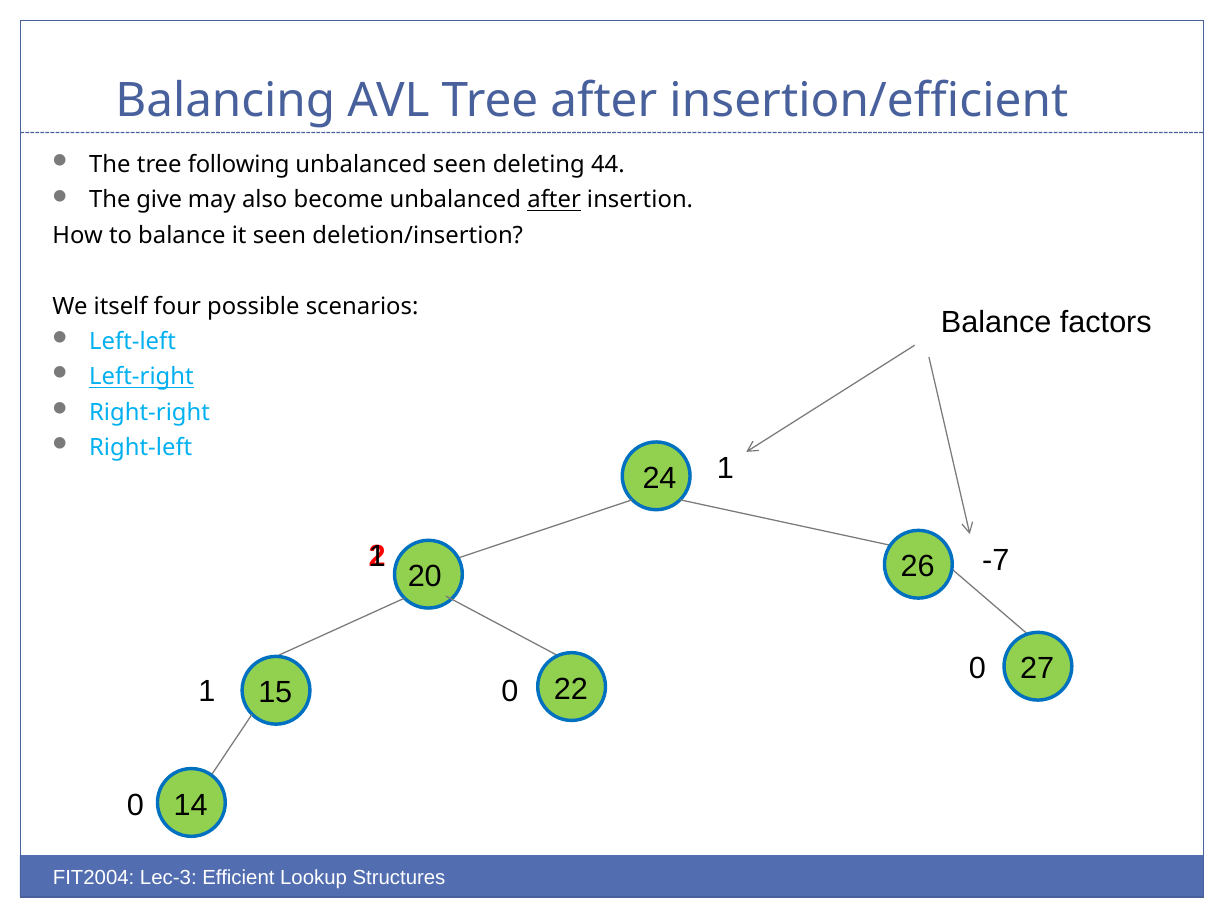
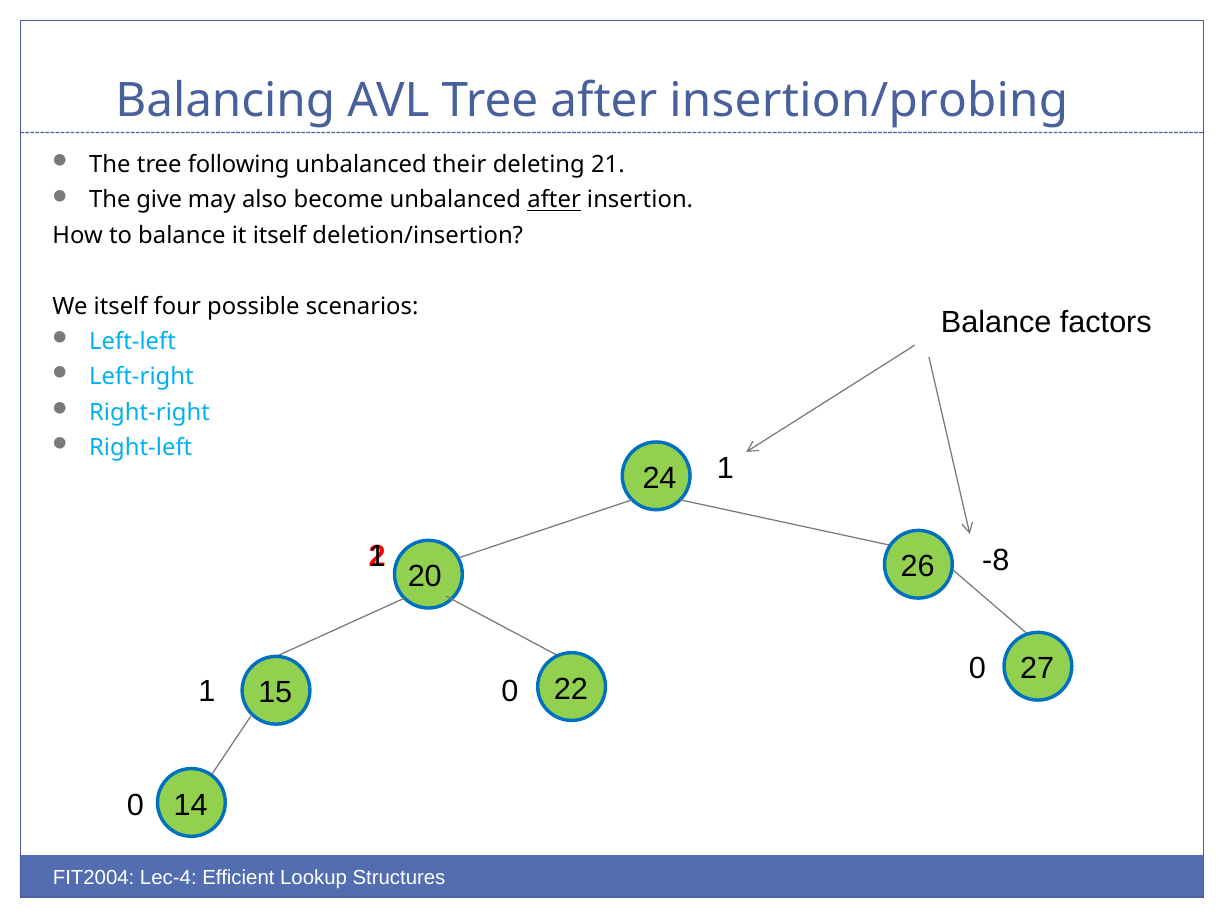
insertion/efficient: insertion/efficient -> insertion/probing
unbalanced seen: seen -> their
44: 44 -> 21
it seen: seen -> itself
Left-right underline: present -> none
-7: -7 -> -8
Lec-3: Lec-3 -> Lec-4
